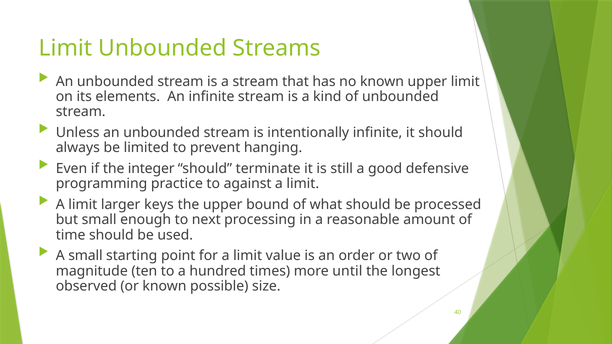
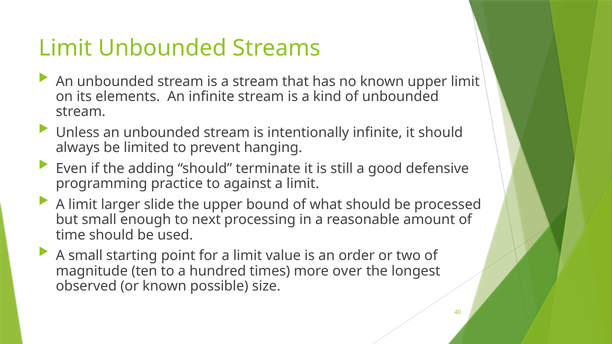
integer: integer -> adding
keys: keys -> slide
until: until -> over
